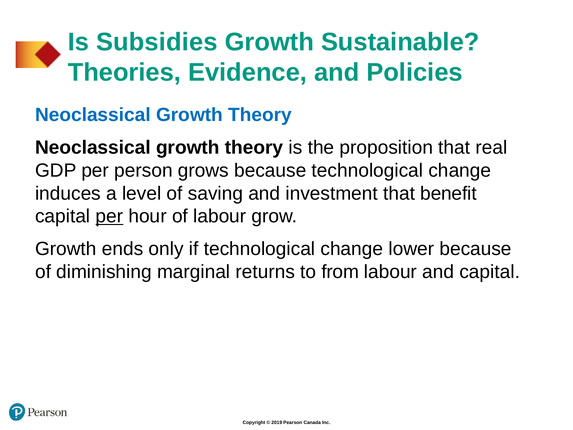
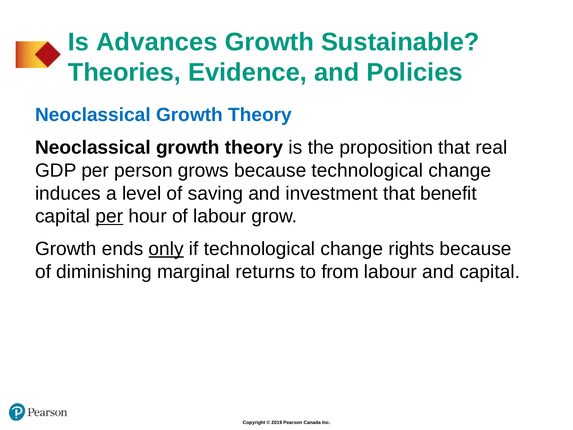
Subsidies: Subsidies -> Advances
only underline: none -> present
lower: lower -> rights
